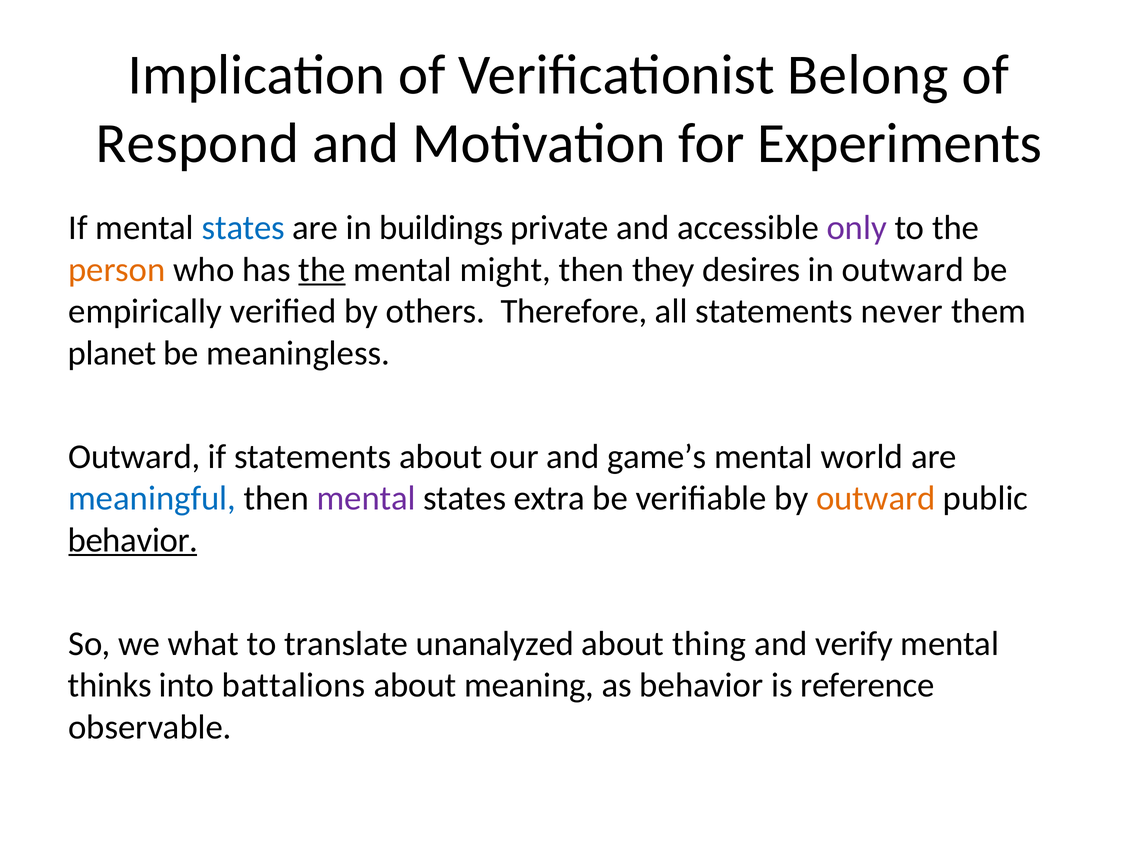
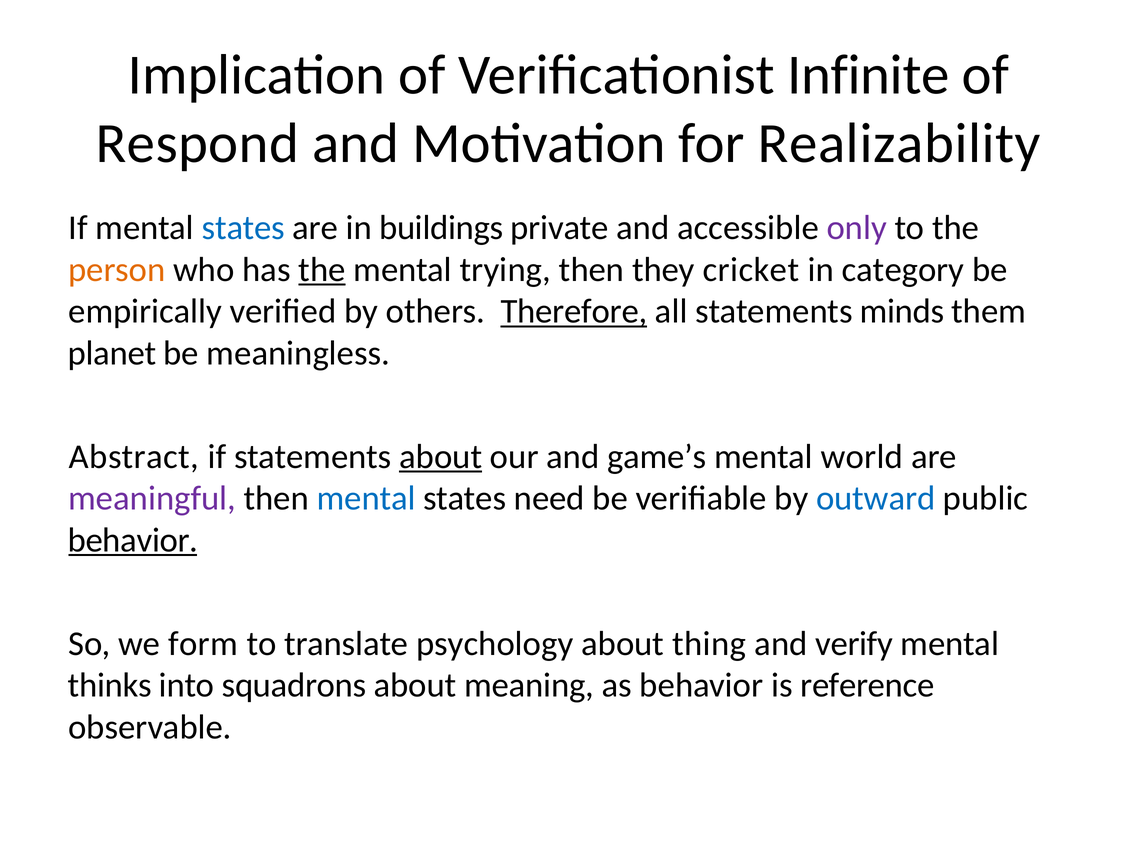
Belong: Belong -> Infinite
Experiments: Experiments -> Realizability
might: might -> trying
desires: desires -> cricket
in outward: outward -> category
Therefore underline: none -> present
never: never -> minds
Outward at (134, 457): Outward -> Abstract
about at (441, 457) underline: none -> present
meaningful colour: blue -> purple
mental at (366, 499) colour: purple -> blue
extra: extra -> need
outward at (876, 499) colour: orange -> blue
what: what -> form
unanalyzed: unanalyzed -> psychology
battalions: battalions -> squadrons
